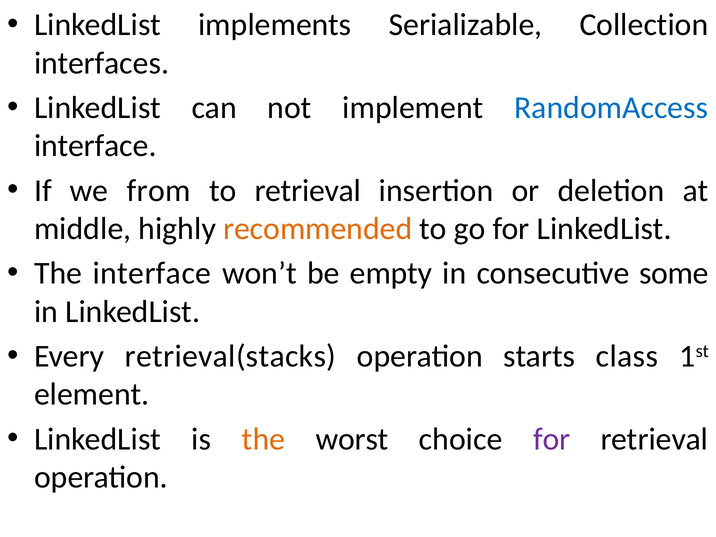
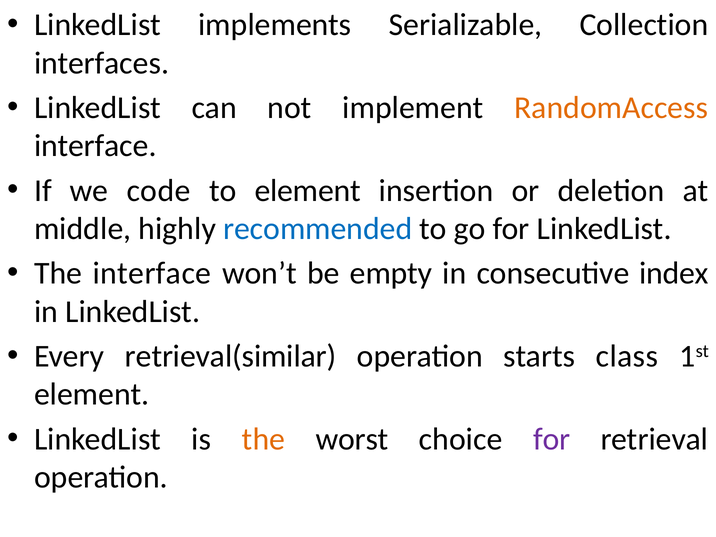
RandomAccess colour: blue -> orange
from: from -> code
to retrieval: retrieval -> element
recommended colour: orange -> blue
some: some -> index
retrieval(stacks: retrieval(stacks -> retrieval(similar
